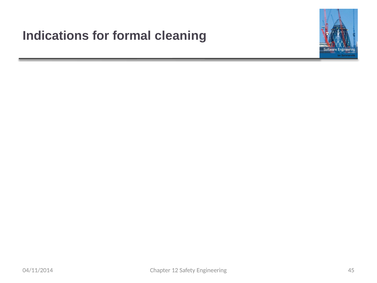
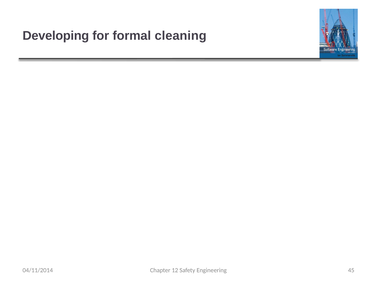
Indications: Indications -> Developing
